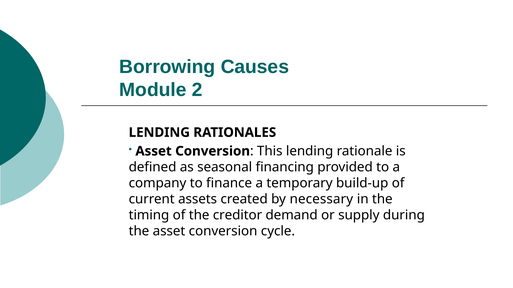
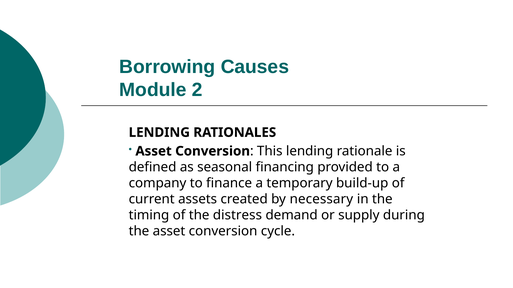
creditor: creditor -> distress
